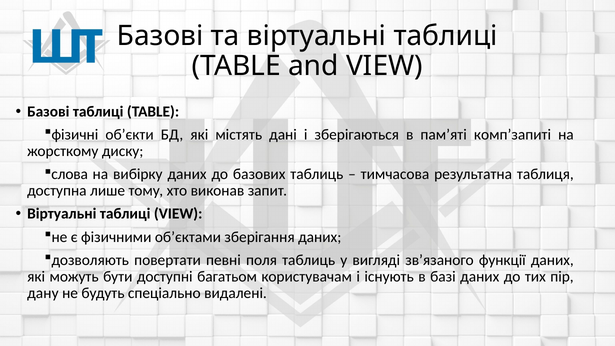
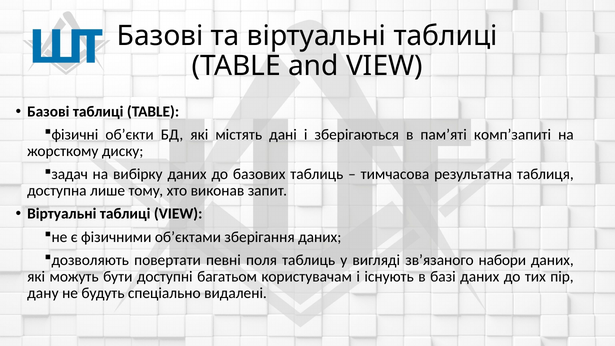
слова: слова -> задач
функції: функції -> набори
